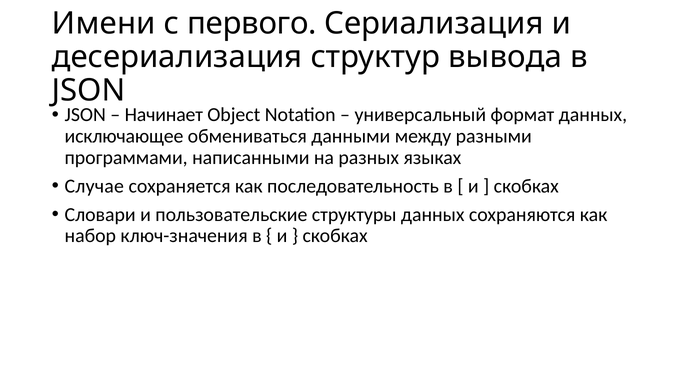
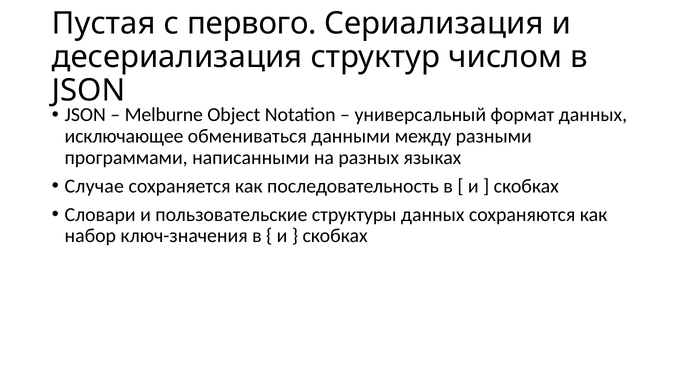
Имени: Имени -> Пустая
вывода: вывода -> числом
Начинает: Начинает -> Melburne
